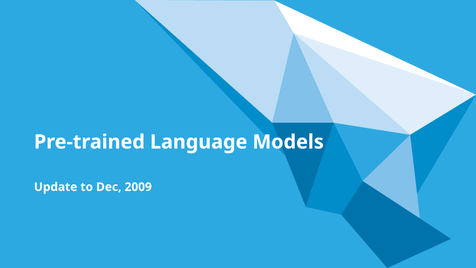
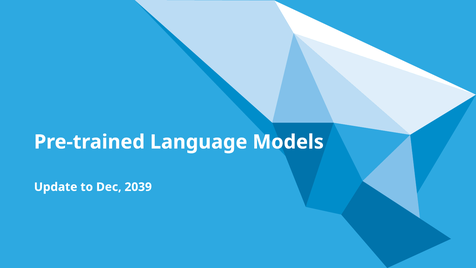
2009: 2009 -> 2039
